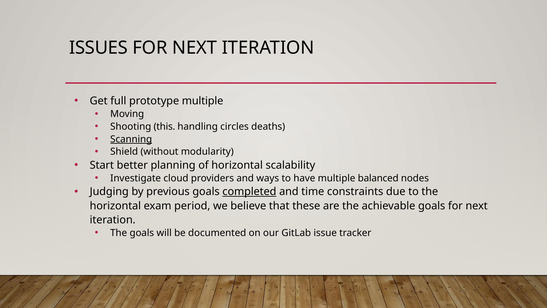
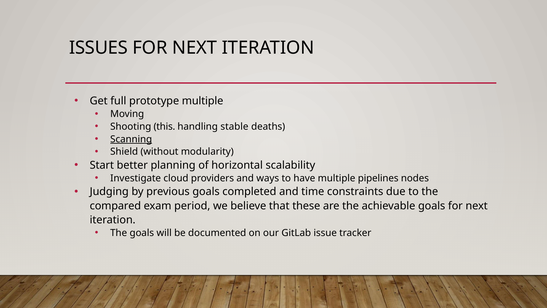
circles: circles -> stable
balanced: balanced -> pipelines
completed underline: present -> none
horizontal at (115, 206): horizontal -> compared
